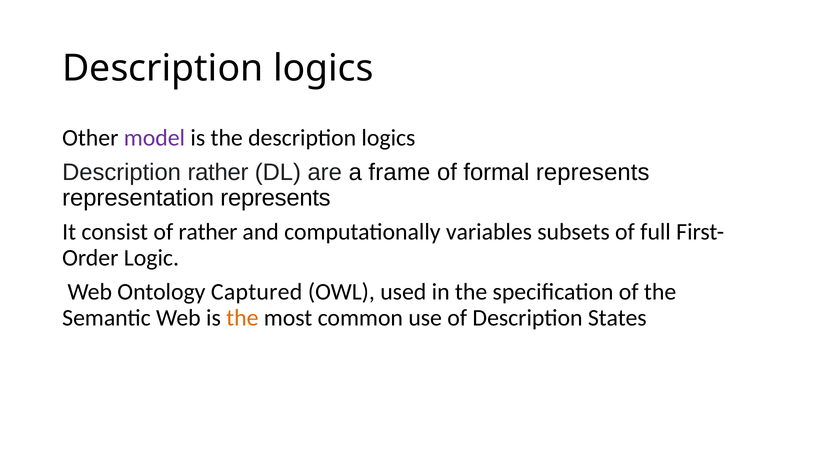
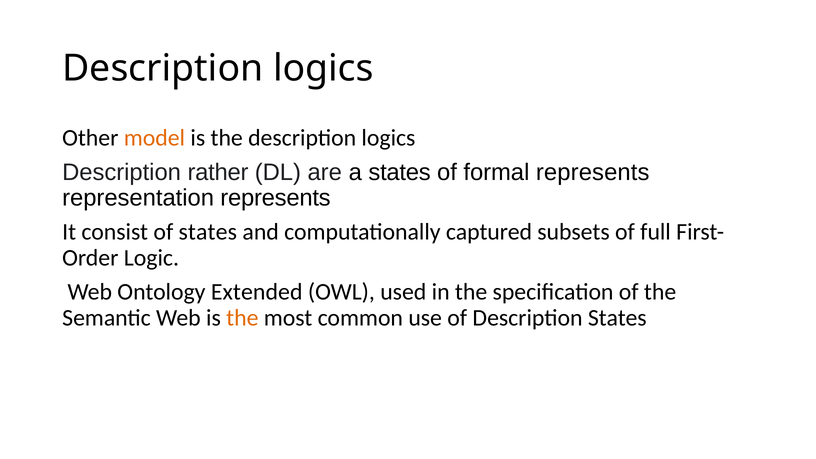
model colour: purple -> orange
a frame: frame -> states
of rather: rather -> states
variables: variables -> captured
Captured: Captured -> Extended
